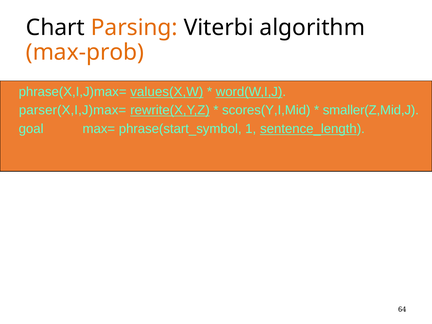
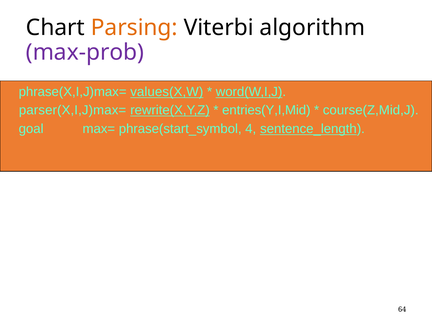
max-prob colour: orange -> purple
scores(Y,I,Mid: scores(Y,I,Mid -> entries(Y,I,Mid
smaller(Z,Mid,J: smaller(Z,Mid,J -> course(Z,Mid,J
1: 1 -> 4
